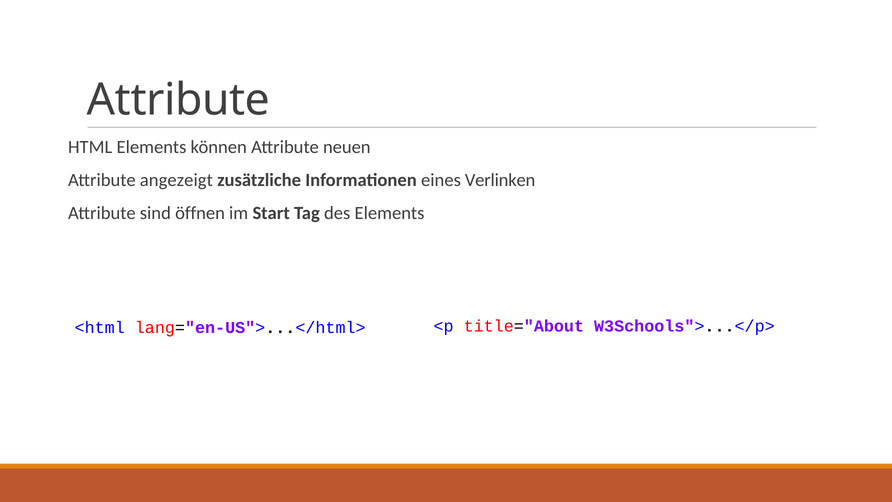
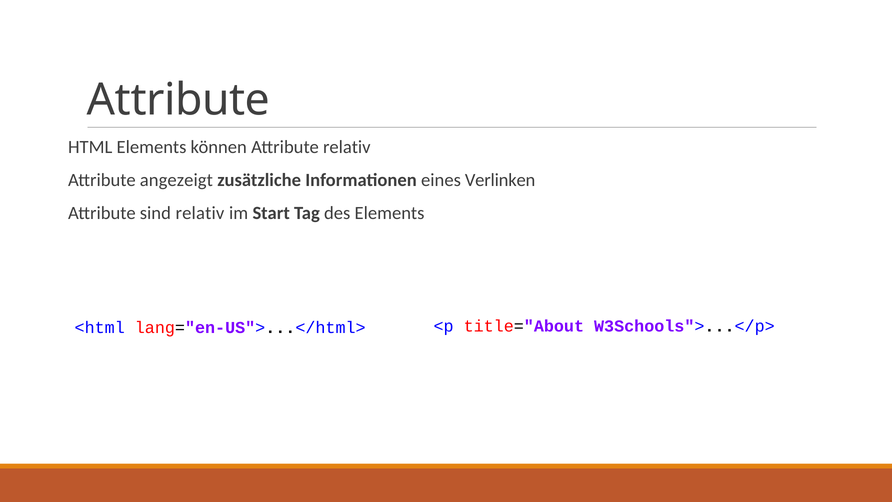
Attribute neuen: neuen -> relativ
sind öffnen: öffnen -> relativ
